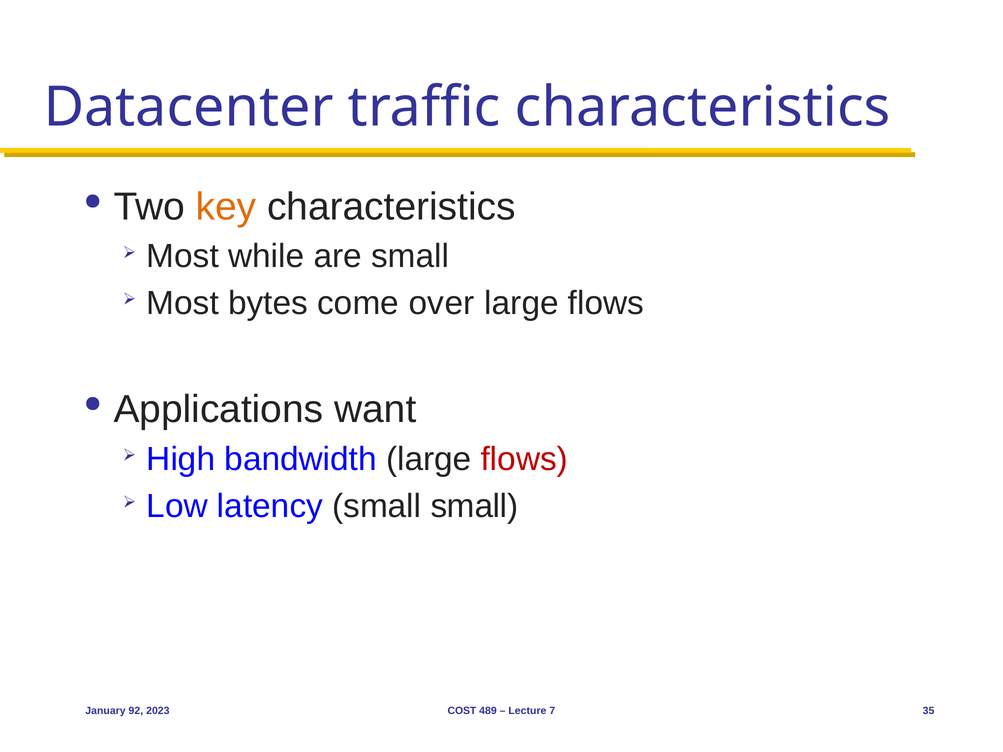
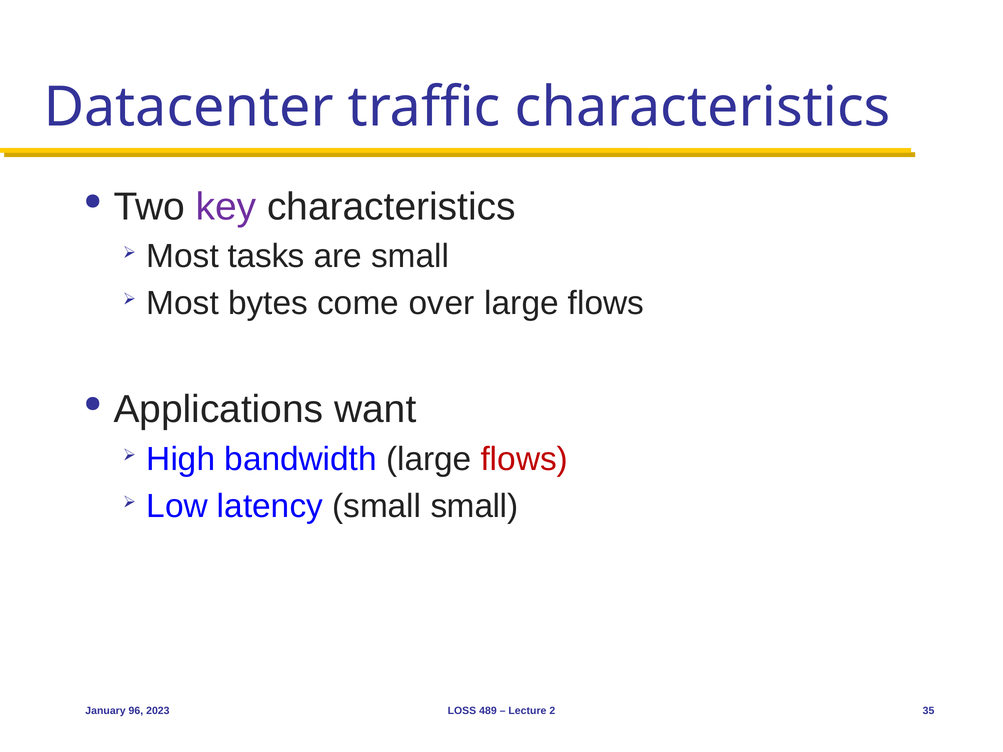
key colour: orange -> purple
while: while -> tasks
92: 92 -> 96
COST: COST -> LOSS
7: 7 -> 2
